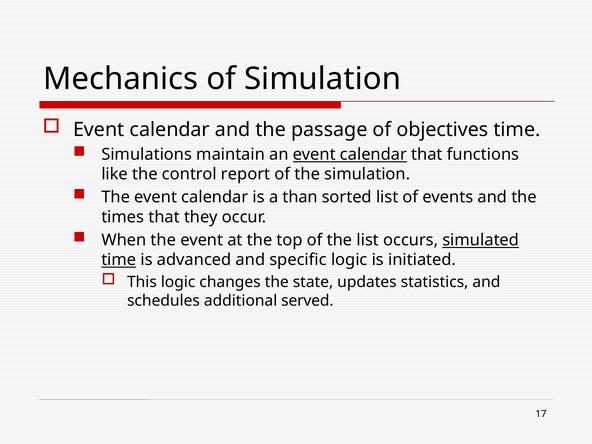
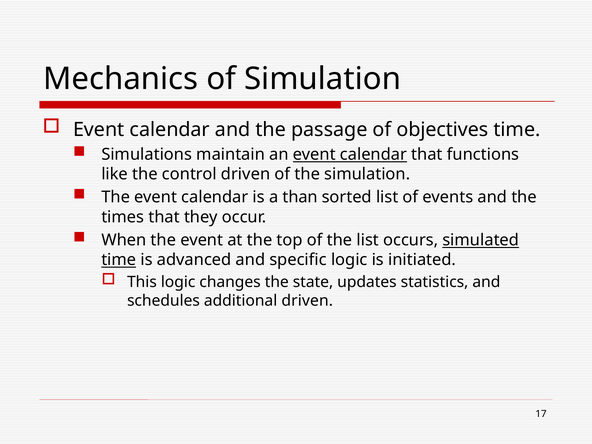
control report: report -> driven
additional served: served -> driven
